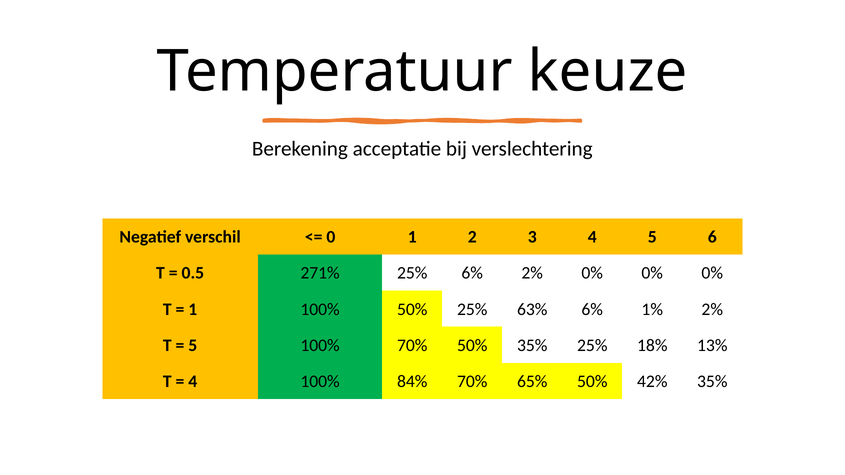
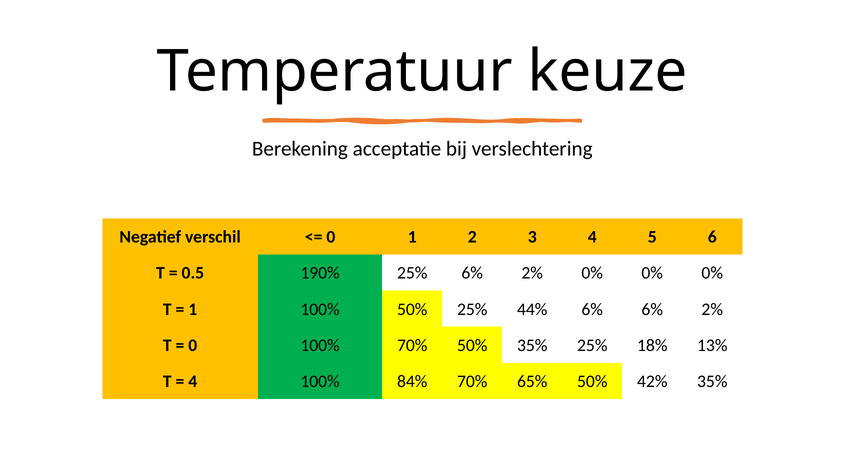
271%: 271% -> 190%
63%: 63% -> 44%
6% 1%: 1% -> 6%
5 at (193, 346): 5 -> 0
